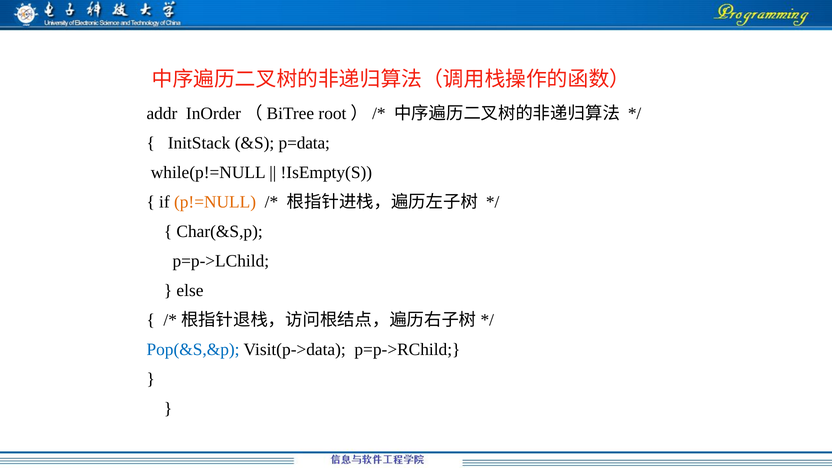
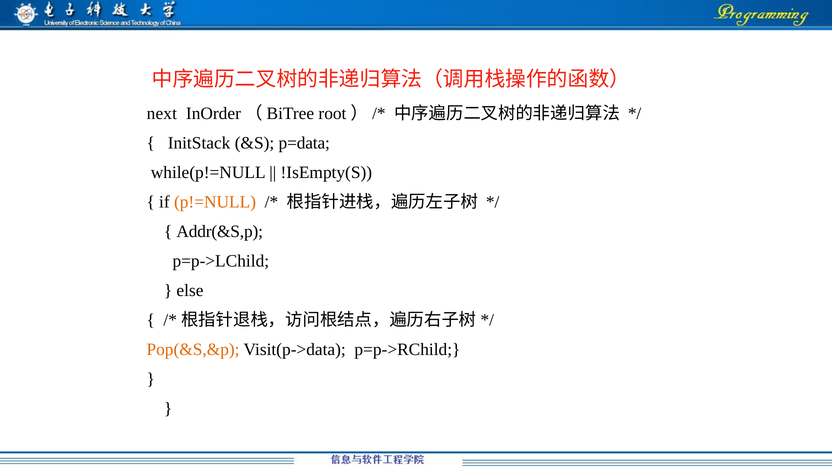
addr: addr -> next
Char(&S,p: Char(&S,p -> Addr(&S,p
Pop(&S,&p colour: blue -> orange
